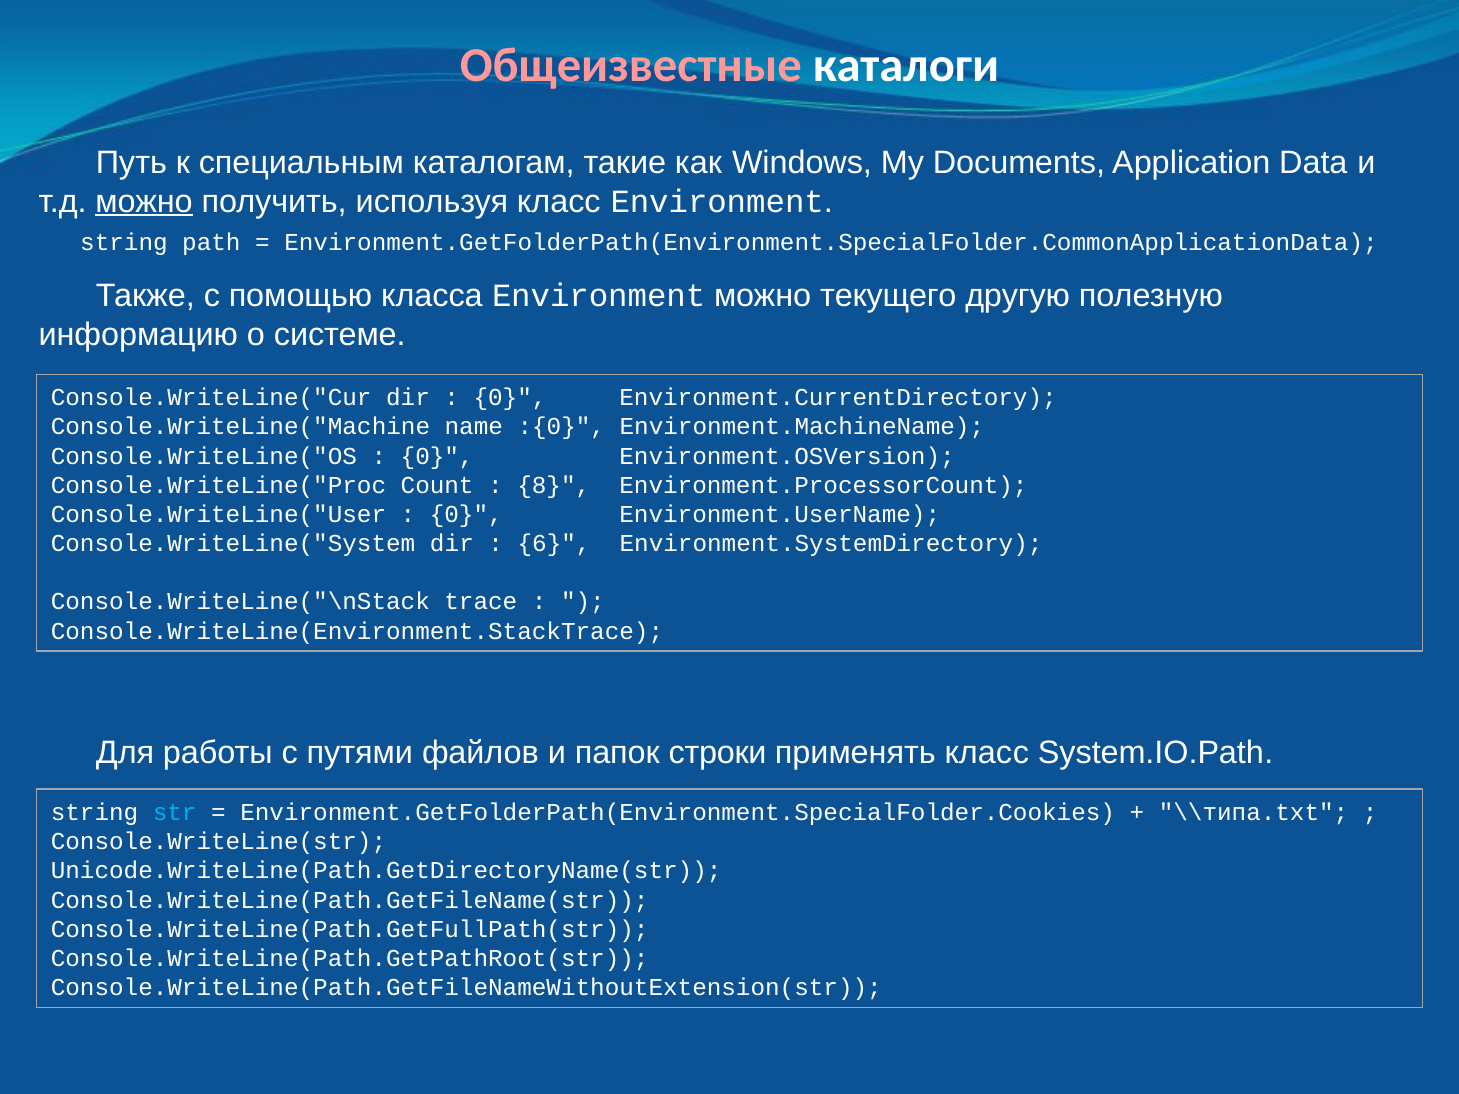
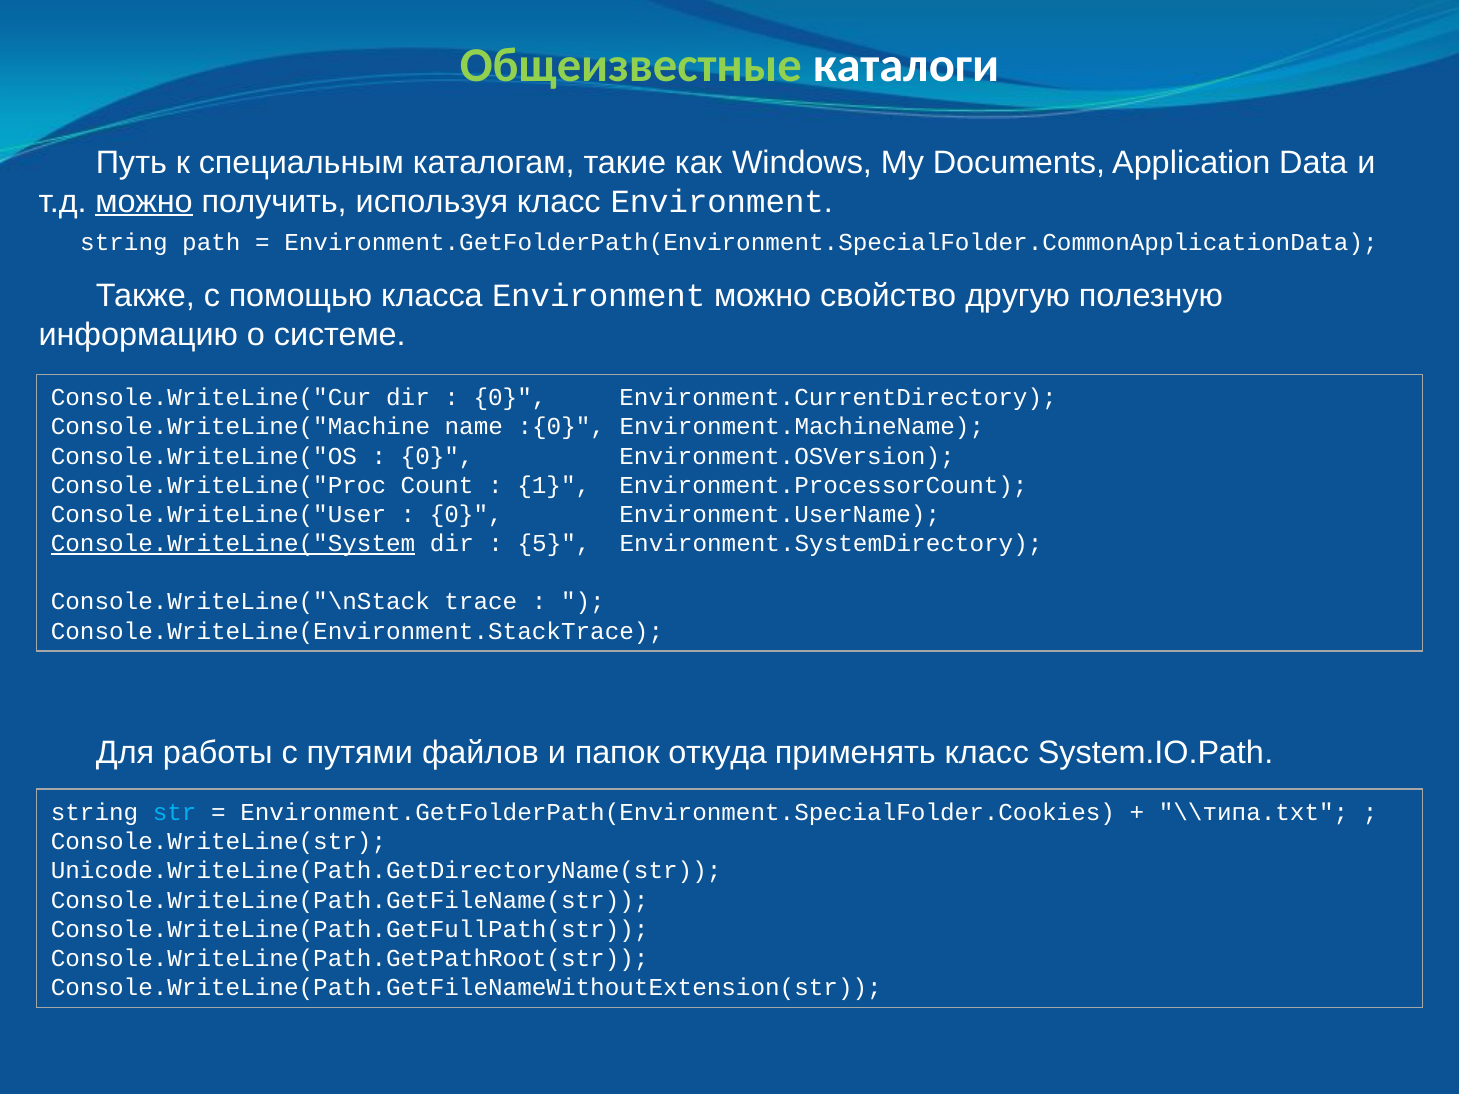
Общеизвестные colour: pink -> light green
текущего: текущего -> свойство
8: 8 -> 1
Console.WriteLine("System underline: none -> present
6: 6 -> 5
строки: строки -> откуда
